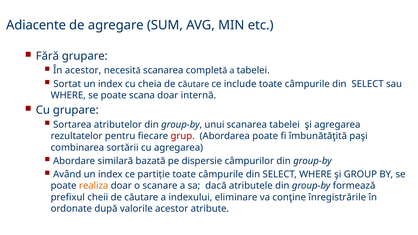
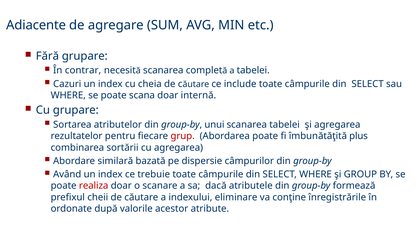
În acestor: acestor -> contrar
Sortat: Sortat -> Cazuri
paşi: paşi -> plus
partiţie: partiţie -> trebuie
realiza colour: orange -> red
